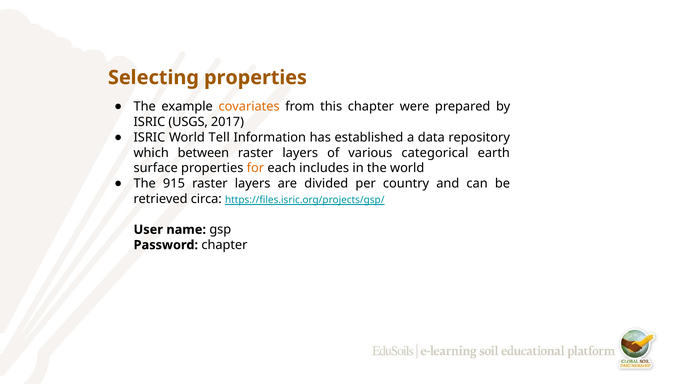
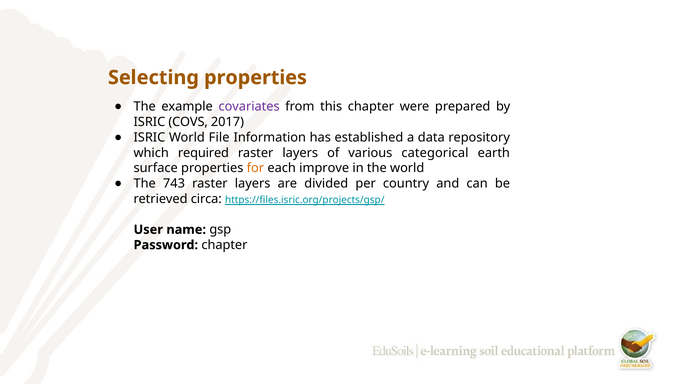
covariates colour: orange -> purple
USGS: USGS -> COVS
Tell: Tell -> File
between: between -> required
includes: includes -> improve
915: 915 -> 743
